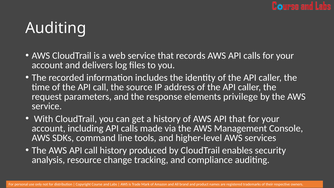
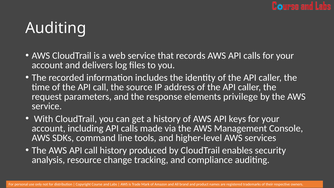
API that: that -> keys
